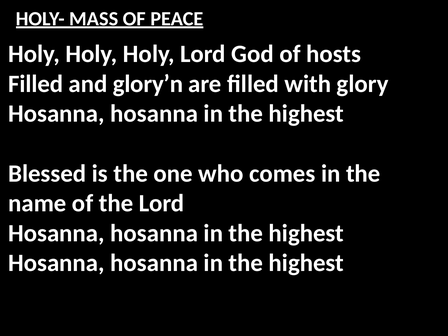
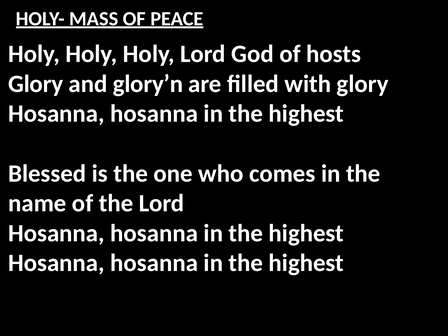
Filled at (36, 84): Filled -> Glory
